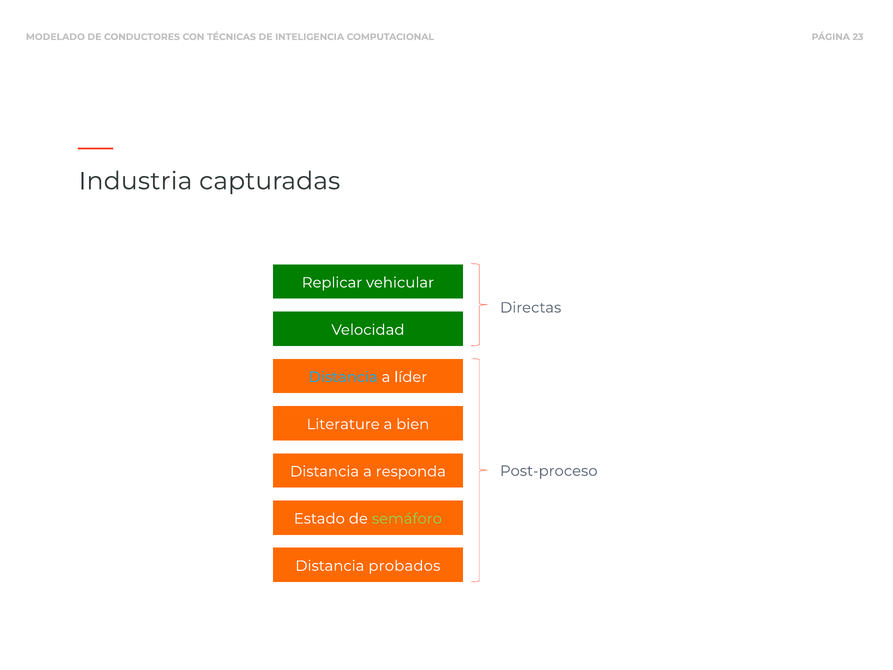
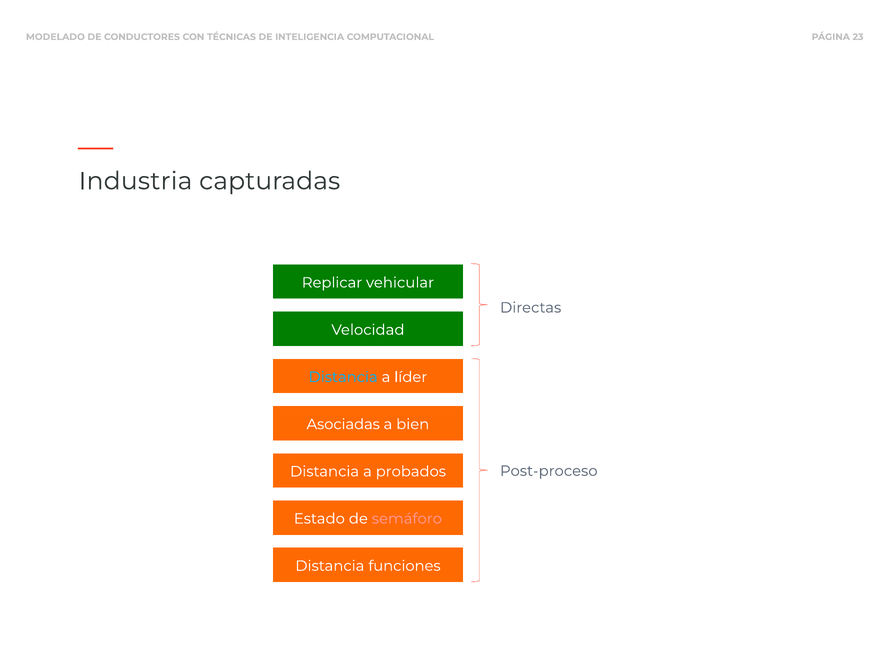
Literature: Literature -> Asociadas
responda: responda -> probados
semáforo colour: light green -> pink
probados: probados -> funciones
